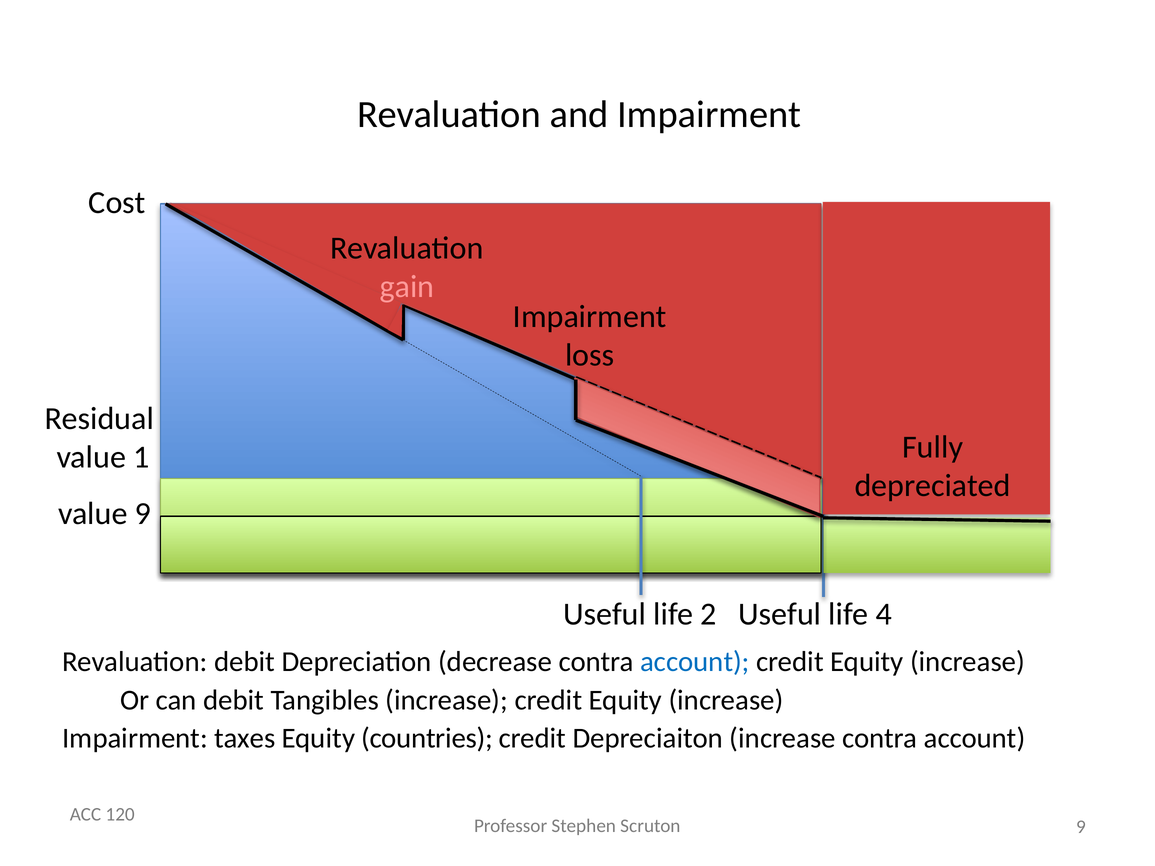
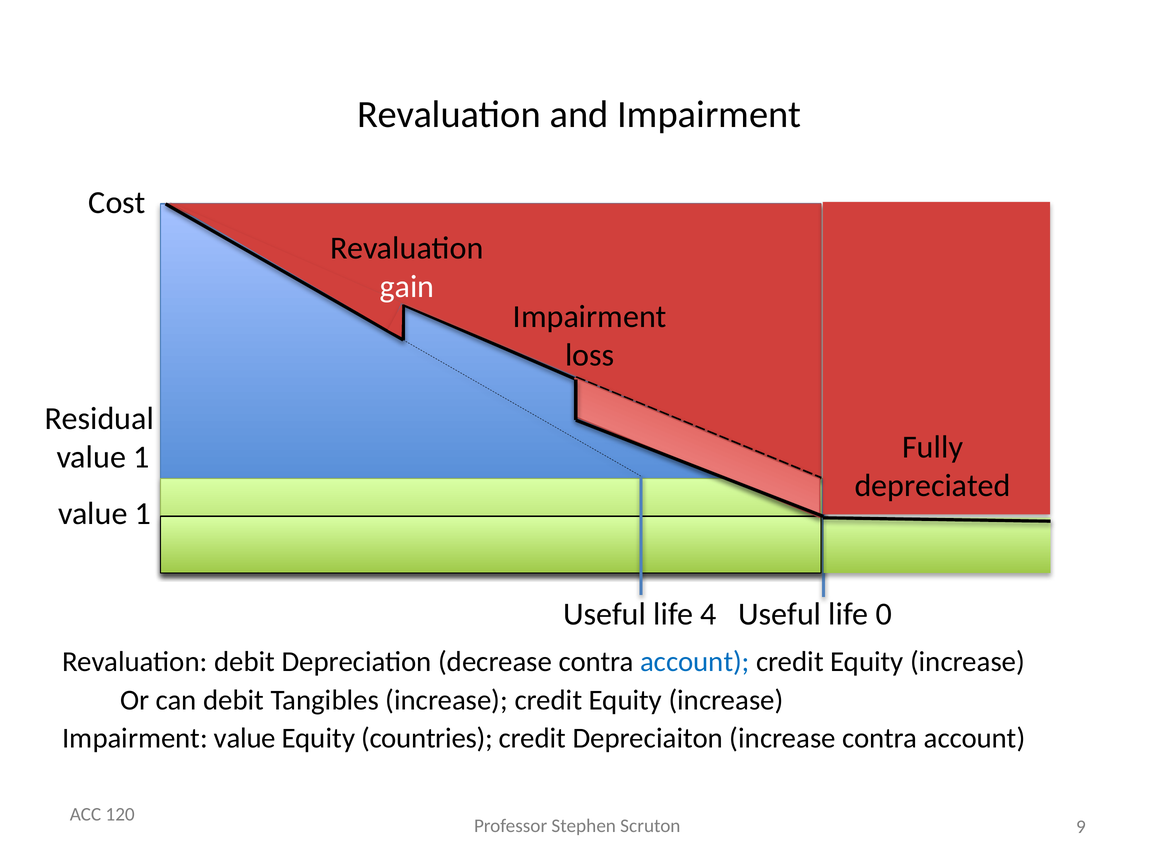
gain colour: pink -> white
9 at (143, 514): 9 -> 1
2: 2 -> 4
4: 4 -> 0
Impairment taxes: taxes -> value
